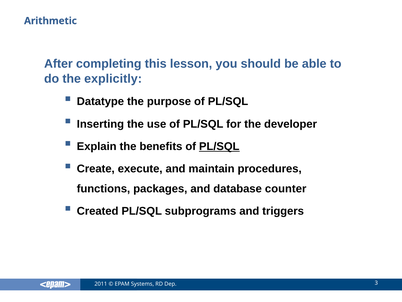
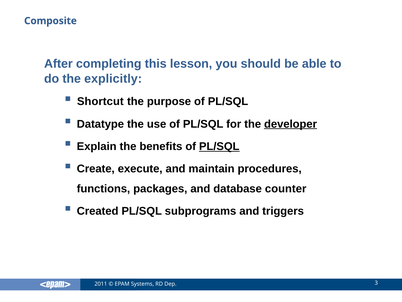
Arithmetic: Arithmetic -> Composite
Datatype: Datatype -> Shortcut
Inserting: Inserting -> Datatype
developer underline: none -> present
